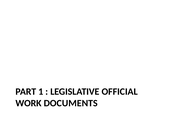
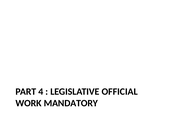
1: 1 -> 4
DOCUMENTS: DOCUMENTS -> MANDATORY
